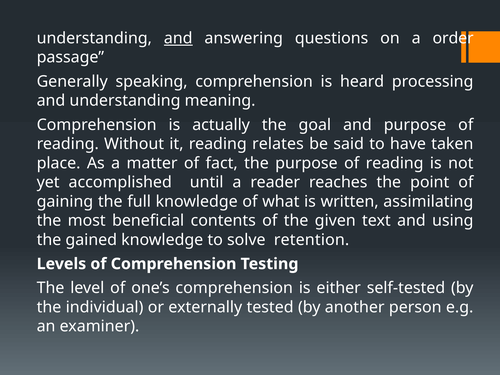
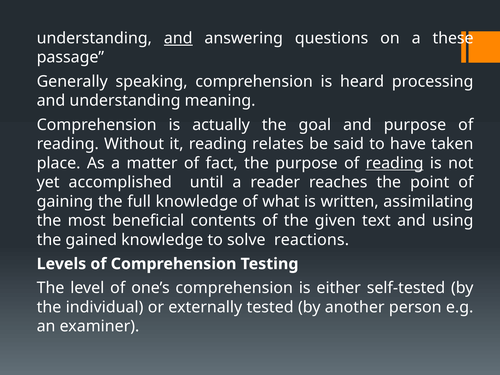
order: order -> these
reading at (395, 163) underline: none -> present
retention: retention -> reactions
